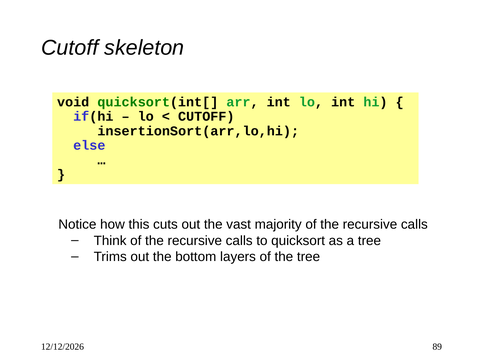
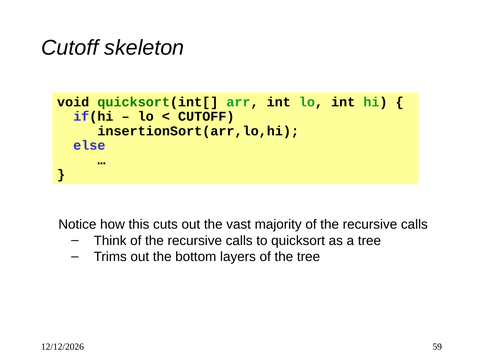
89: 89 -> 59
